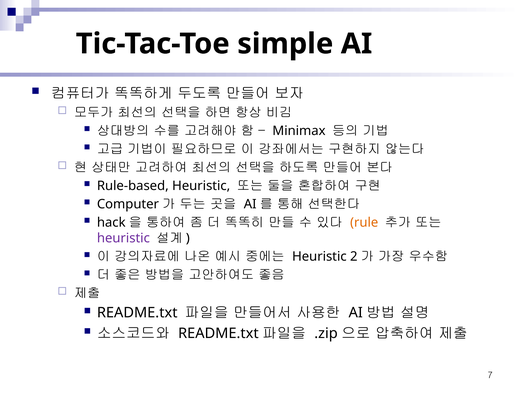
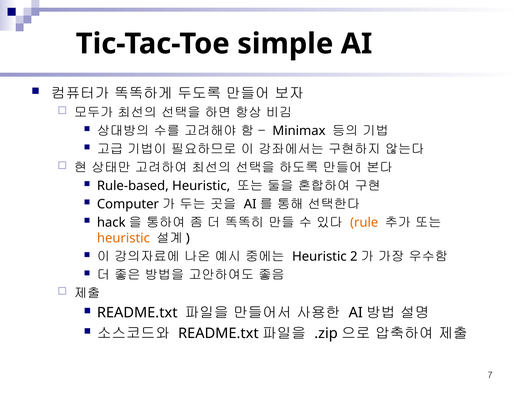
heuristic at (123, 238) colour: purple -> orange
